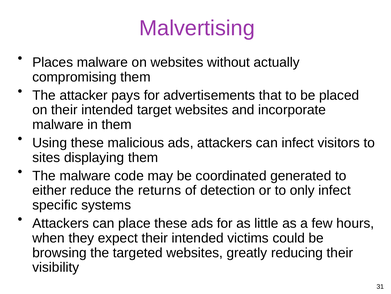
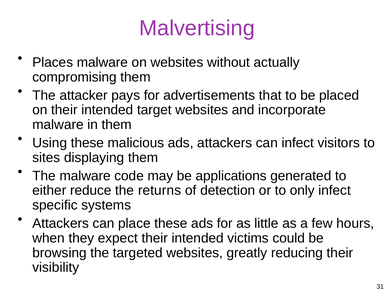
coordinated: coordinated -> applications
